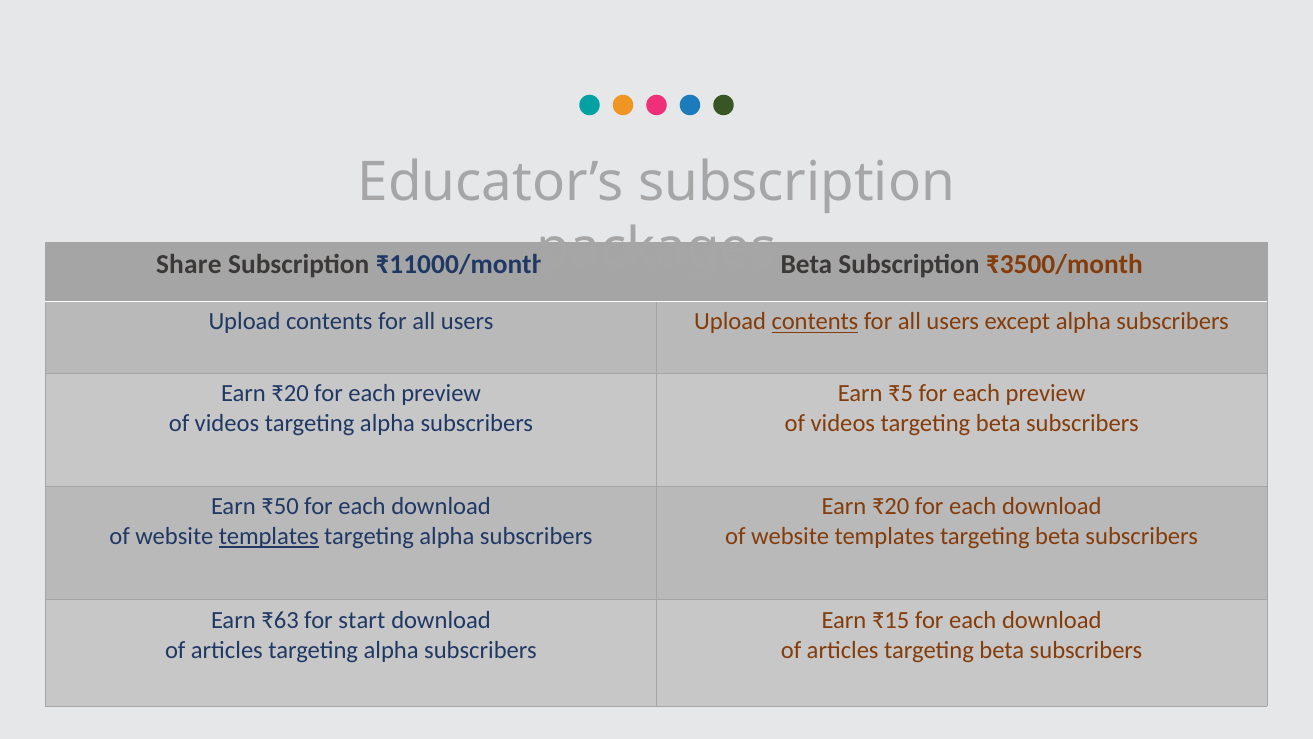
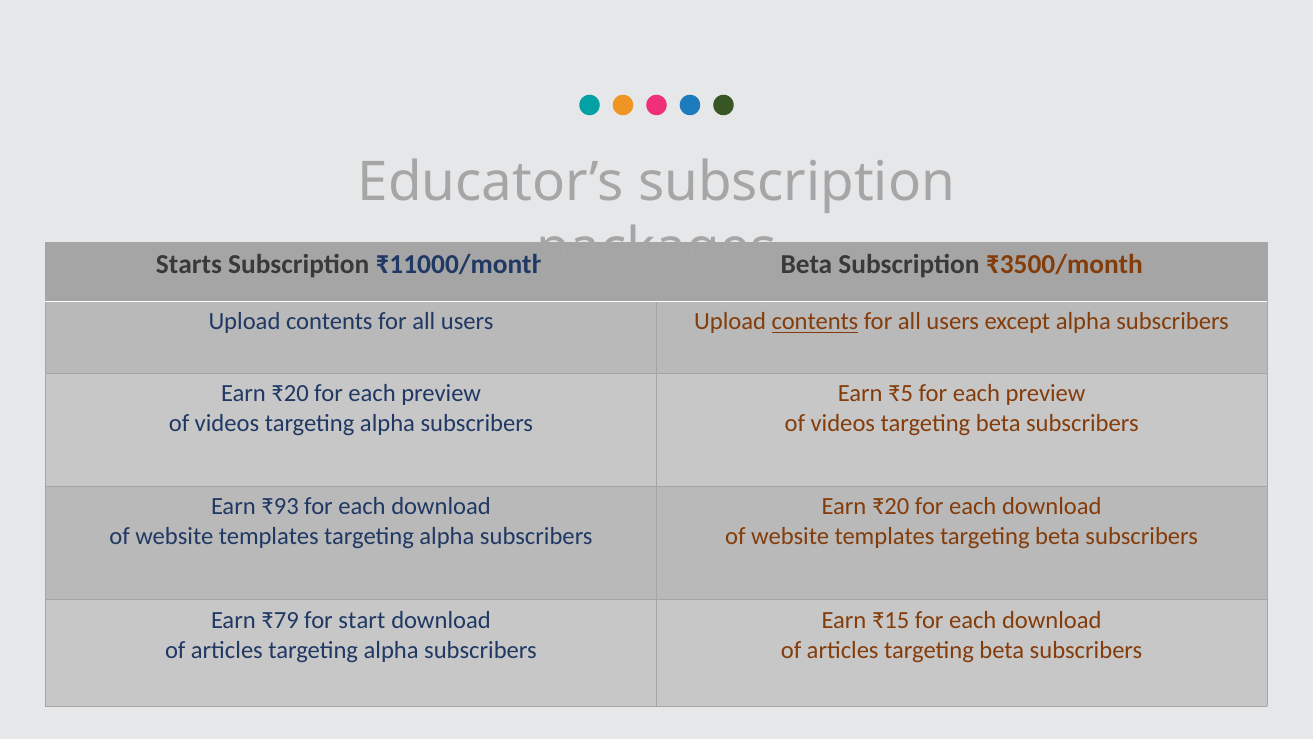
Share: Share -> Starts
₹50: ₹50 -> ₹93
templates at (269, 536) underline: present -> none
₹63: ₹63 -> ₹79
